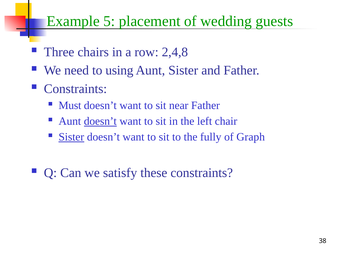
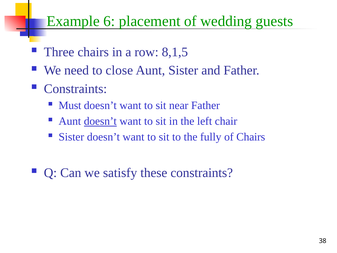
5: 5 -> 6
2,4,8: 2,4,8 -> 8,1,5
using: using -> close
Sister at (71, 137) underline: present -> none
of Graph: Graph -> Chairs
